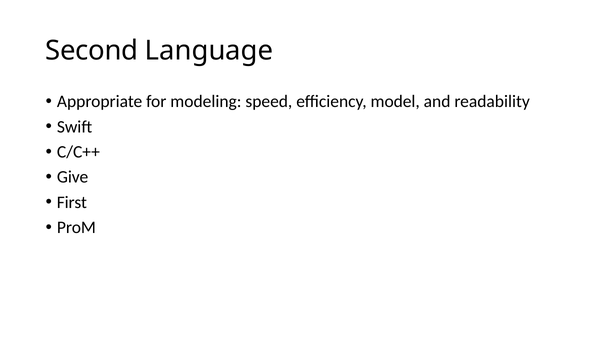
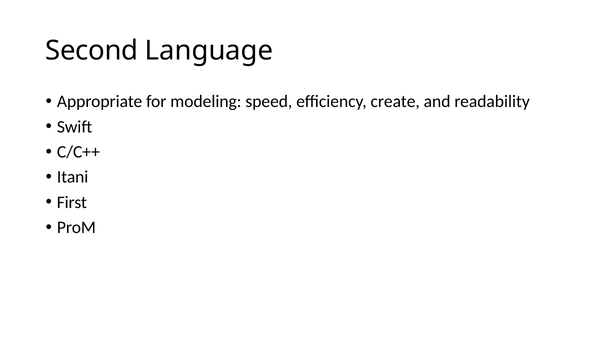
model: model -> create
Give: Give -> Itani
